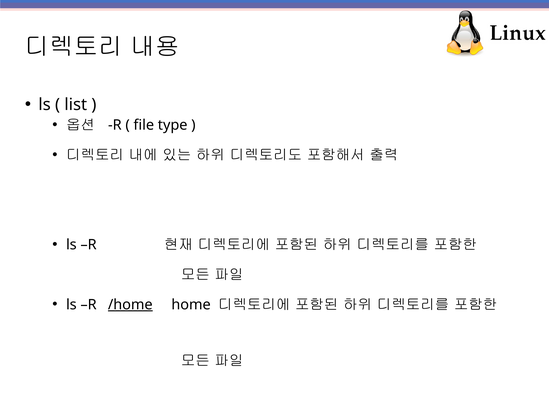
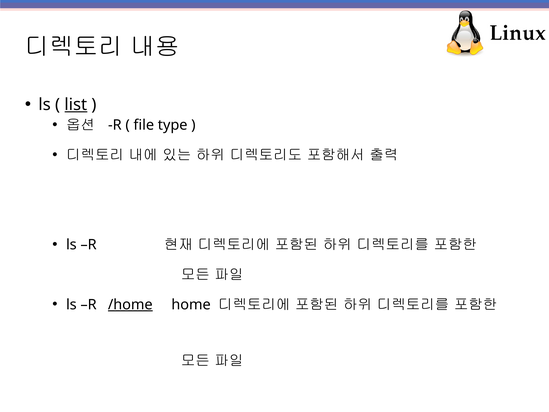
list underline: none -> present
